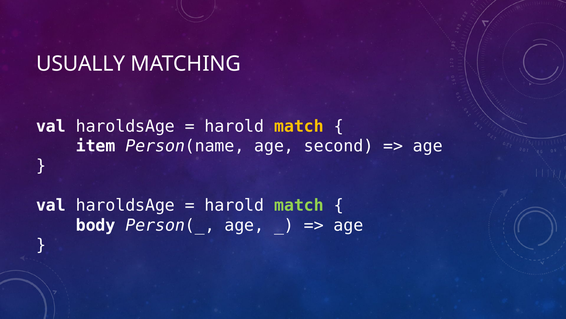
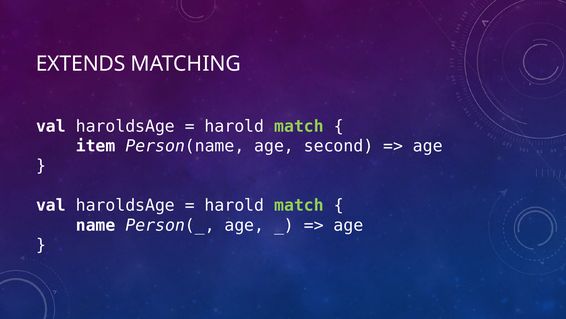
USUALLY: USUALLY -> EXTENDS
match at (299, 126) colour: yellow -> light green
body: body -> name
